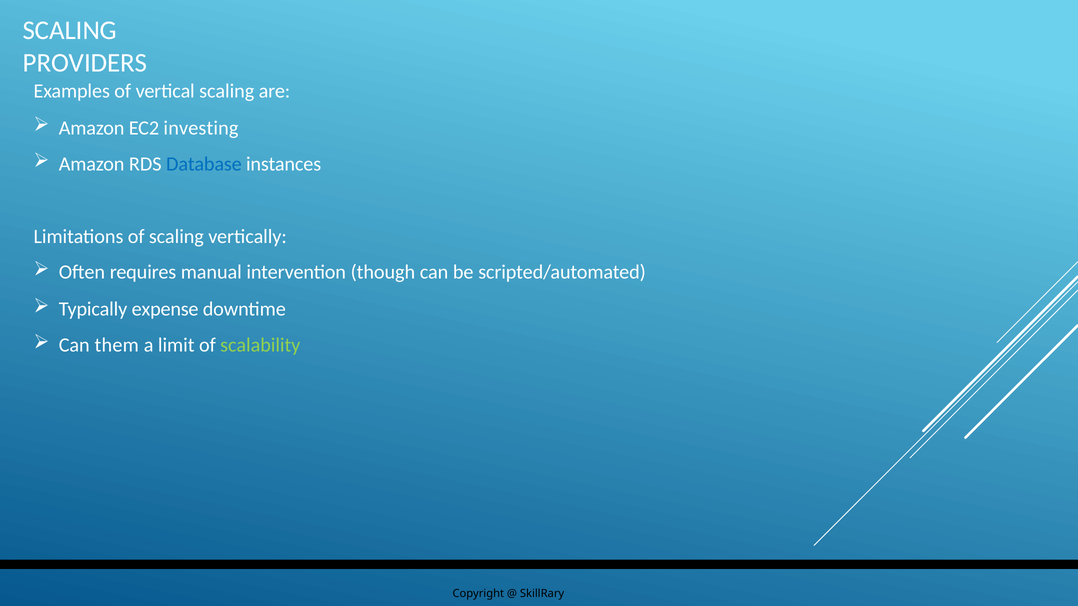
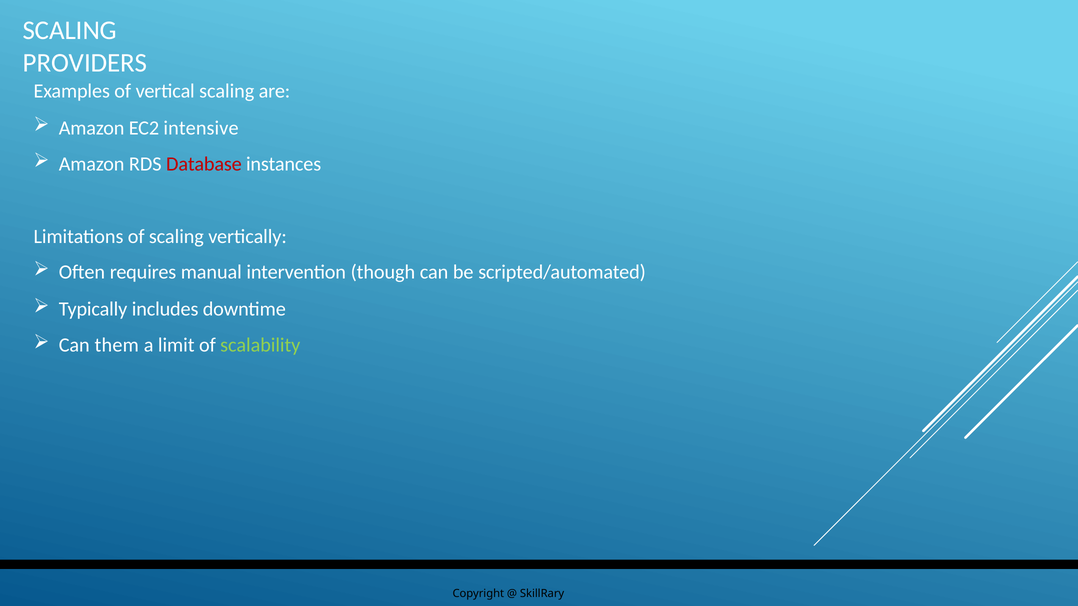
investing: investing -> intensive
Database colour: blue -> red
expense: expense -> includes
